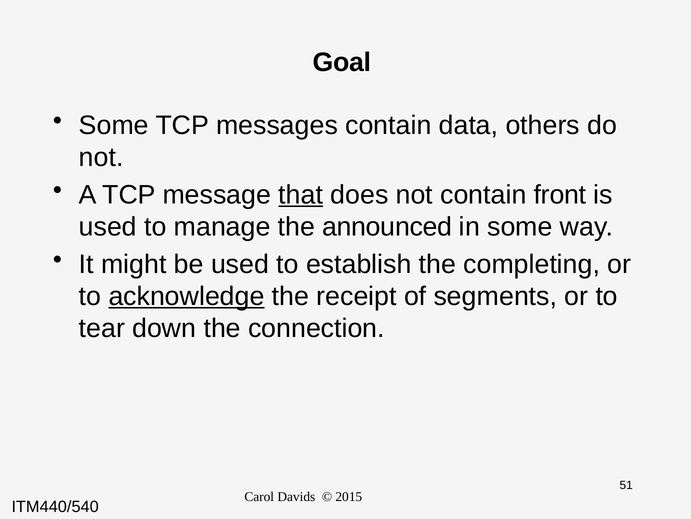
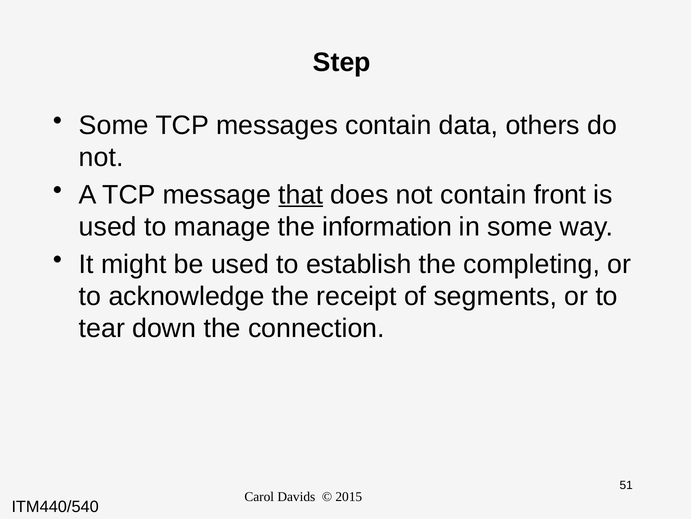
Goal: Goal -> Step
announced: announced -> information
acknowledge underline: present -> none
